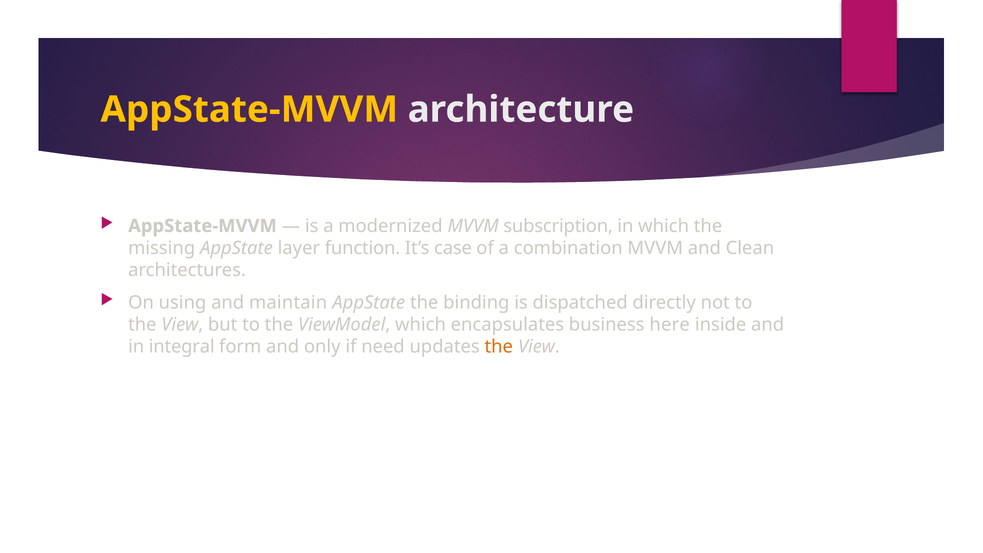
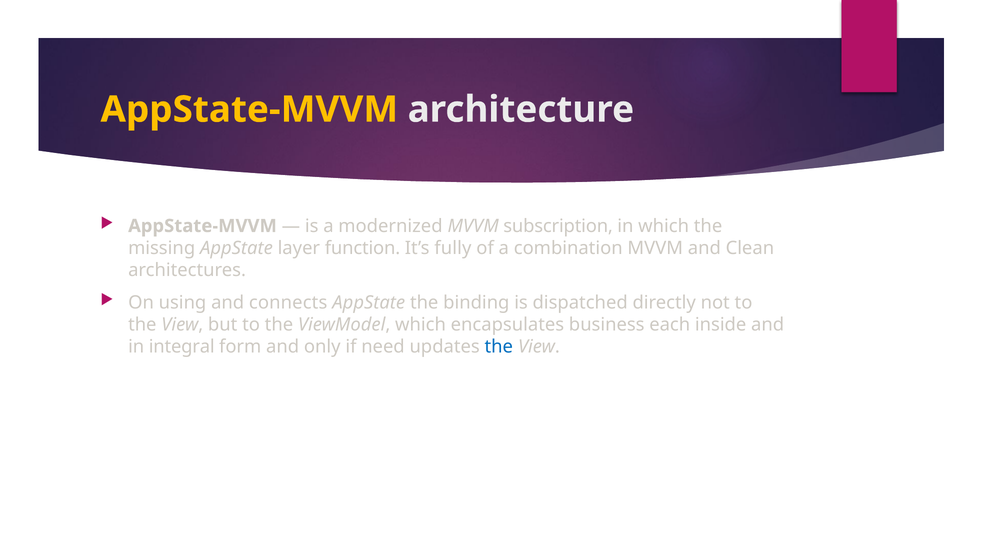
case: case -> fully
maintain: maintain -> connects
here: here -> each
the at (499, 347) colour: orange -> blue
